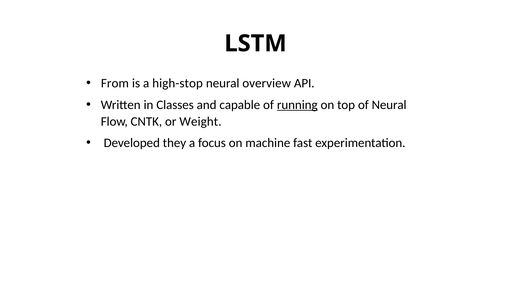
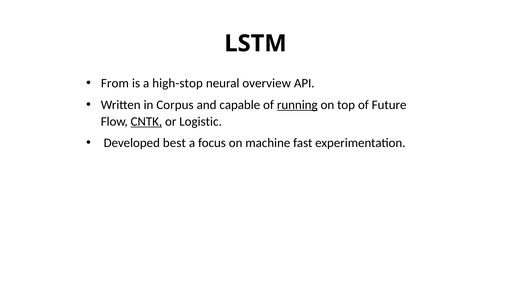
Classes: Classes -> Corpus
of Neural: Neural -> Future
CNTK underline: none -> present
Weight: Weight -> Logistic
they: they -> best
